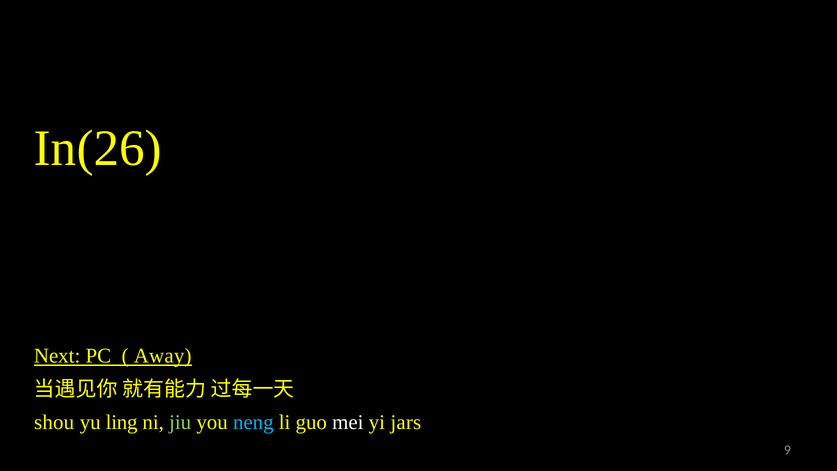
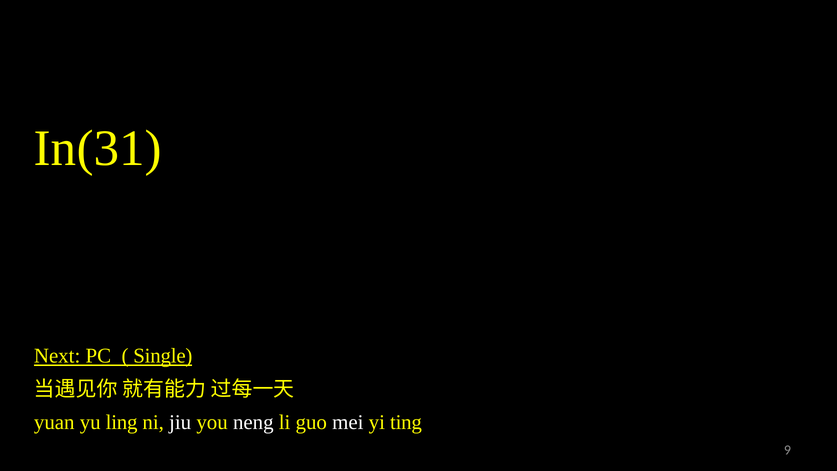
In(26: In(26 -> In(31
Away: Away -> Single
shou: shou -> yuan
jiu colour: light green -> white
neng colour: light blue -> white
jars: jars -> ting
